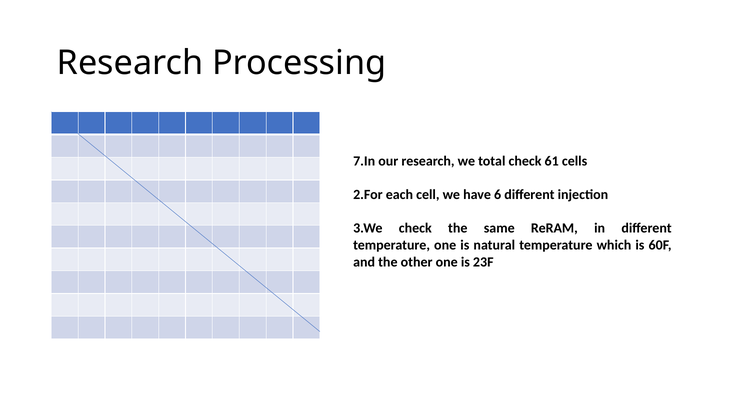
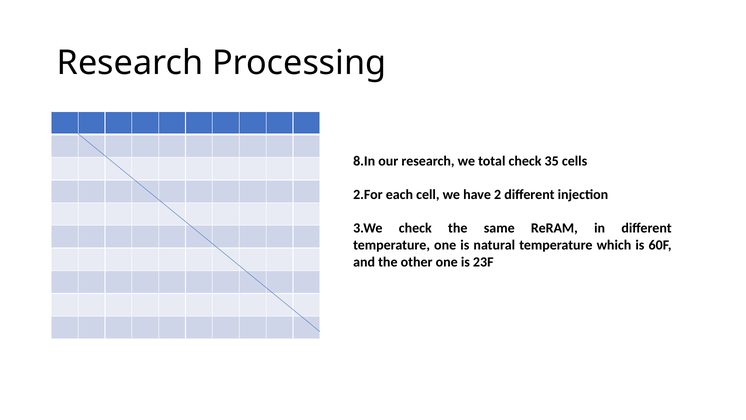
7.In: 7.In -> 8.In
61: 61 -> 35
6: 6 -> 2
